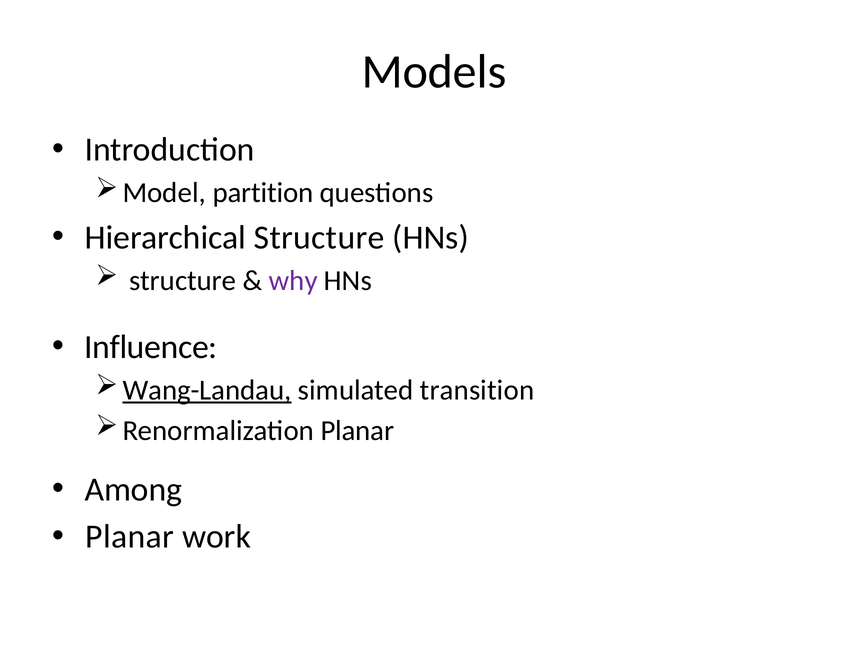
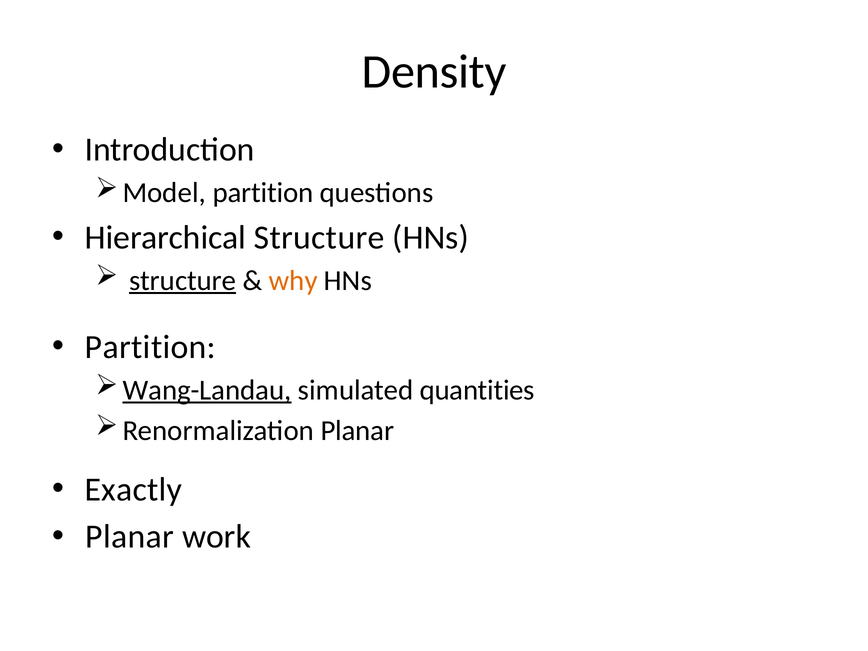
Models: Models -> Density
structure at (183, 281) underline: none -> present
why colour: purple -> orange
Influence at (151, 347): Influence -> Partition
transition: transition -> quantities
Among: Among -> Exactly
